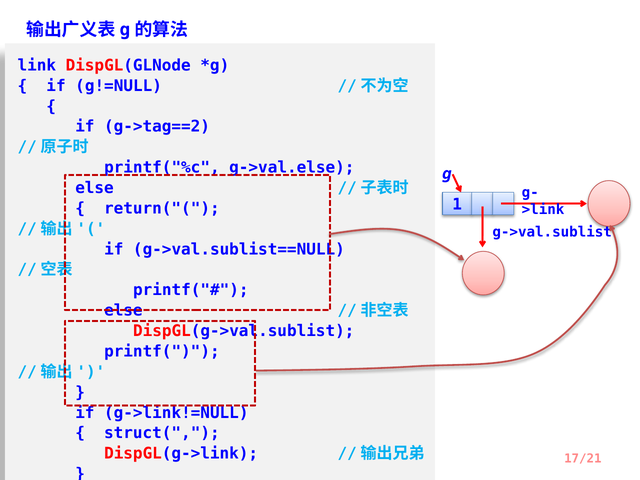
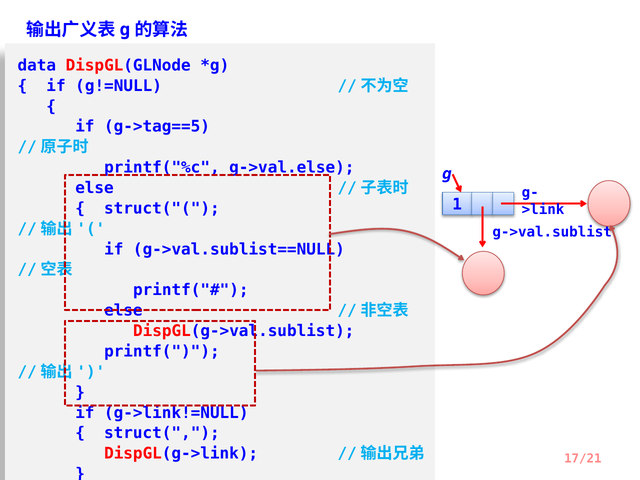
link: link -> data
g->tag==2: g->tag==2 -> g->tag==5
return("(: return("( -> struct("(
